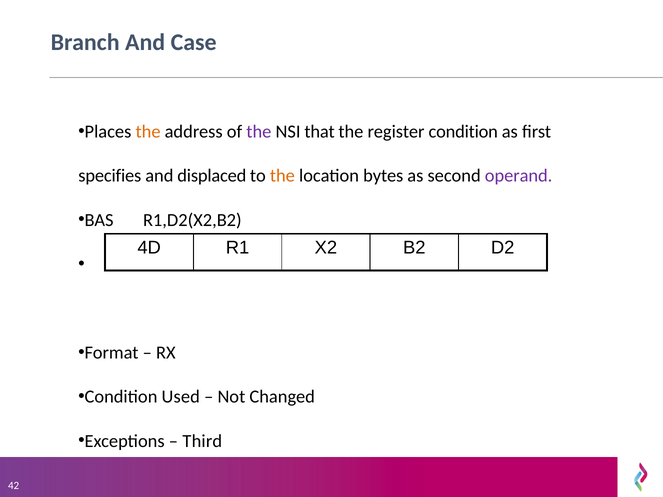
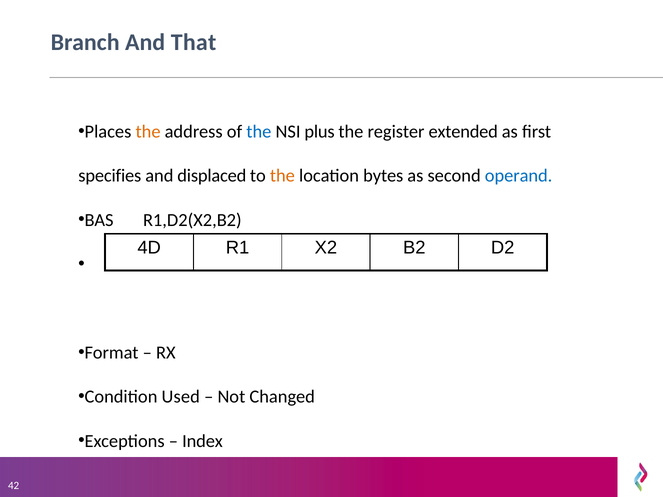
Case: Case -> That
the at (259, 132) colour: purple -> blue
that: that -> plus
register condition: condition -> extended
operand colour: purple -> blue
Third: Third -> Index
